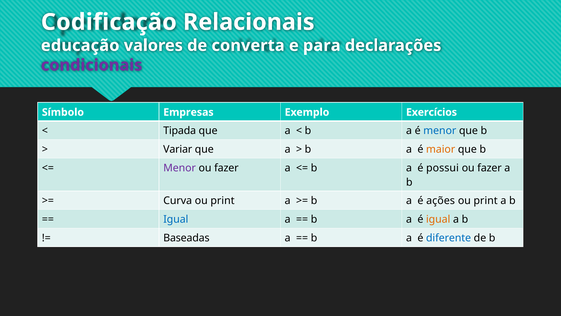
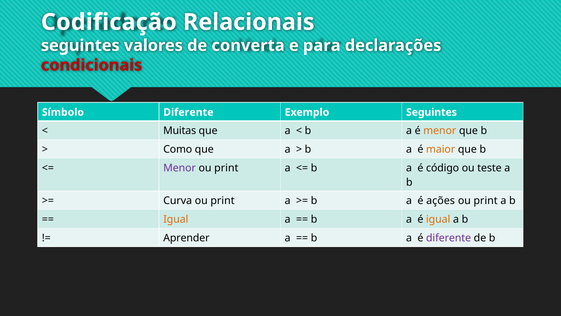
educação at (80, 45): educação -> seguintes
condicionais colour: purple -> red
Símbolo Empresas: Empresas -> Diferente
Exemplo Exercícios: Exercícios -> Seguintes
Tipada: Tipada -> Muitas
menor at (440, 131) colour: blue -> orange
Variar: Variar -> Como
fazer at (226, 168): fazer -> print
possui: possui -> código
fazer at (489, 168): fazer -> teste
Igual at (176, 219) colour: blue -> orange
Baseadas: Baseadas -> Aprender
diferente at (449, 238) colour: blue -> purple
